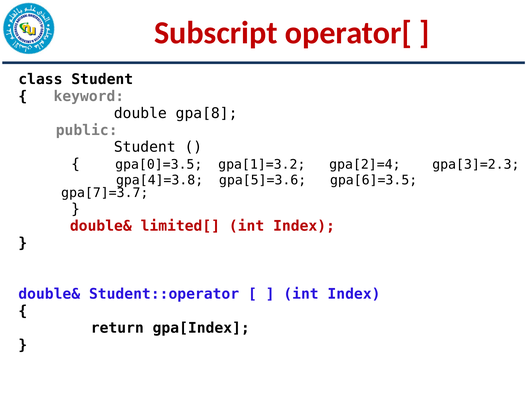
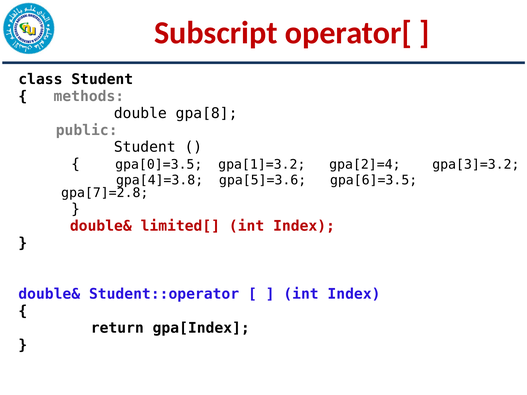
keyword: keyword -> methods
gpa[3]=2.3: gpa[3]=2.3 -> gpa[3]=3.2
gpa[7]=3.7: gpa[7]=3.7 -> gpa[7]=2.8
